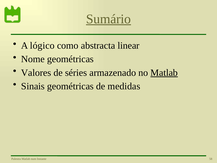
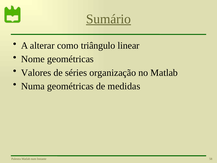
lógico: lógico -> alterar
abstracta: abstracta -> triângulo
armazenado: armazenado -> organização
Matlab at (164, 73) underline: present -> none
Sinais: Sinais -> Numa
